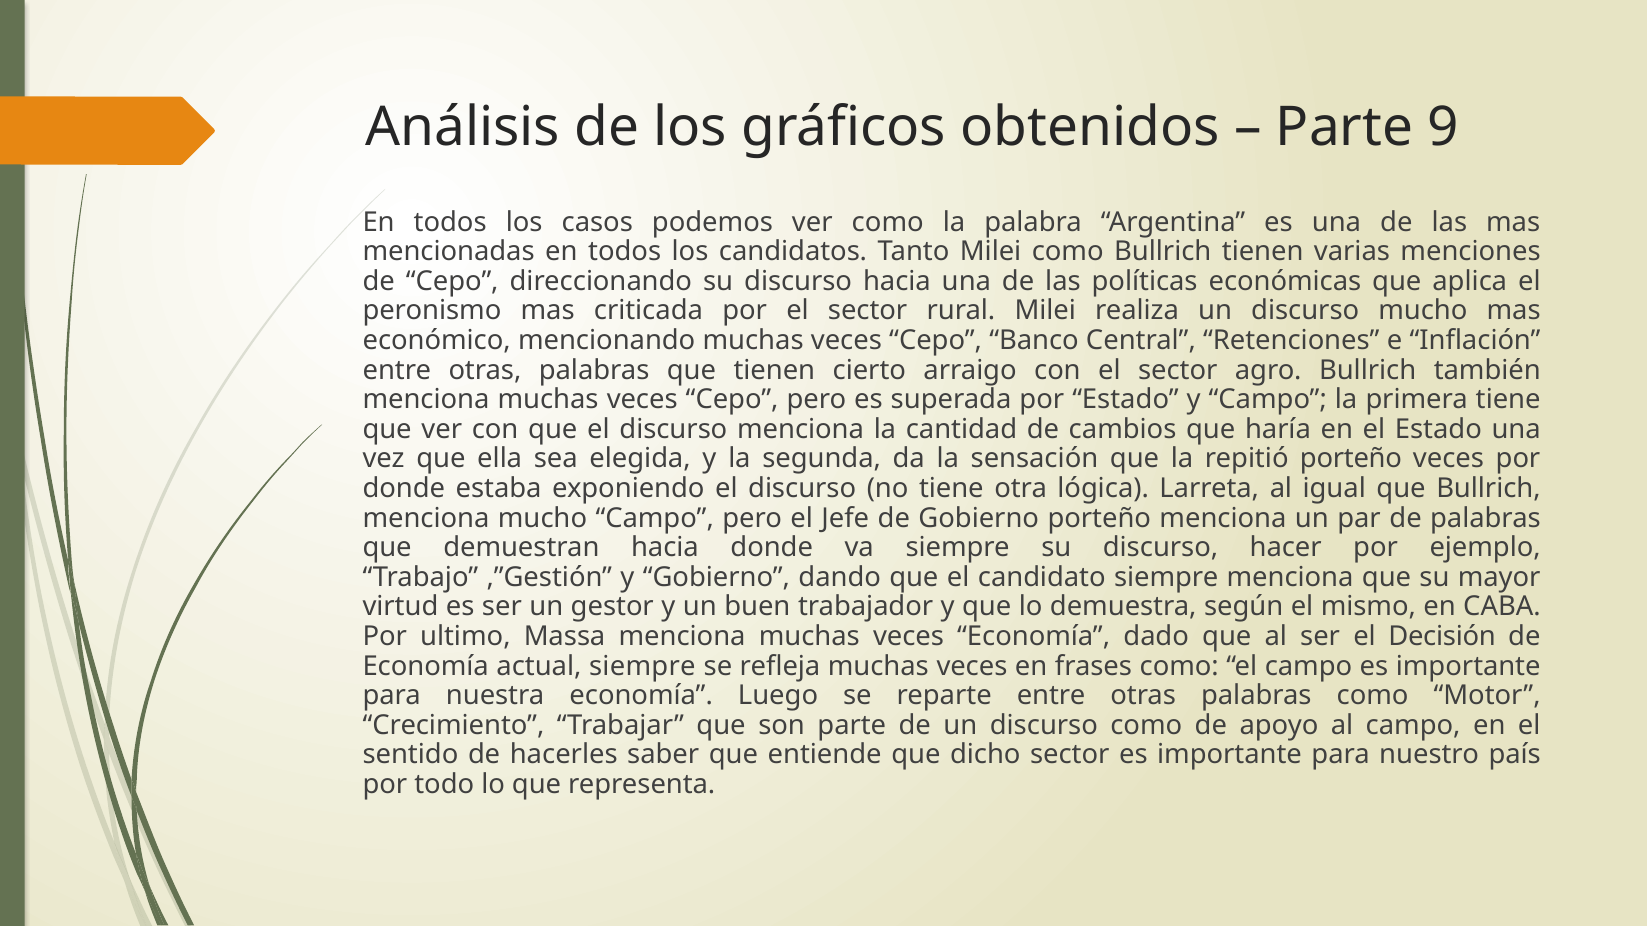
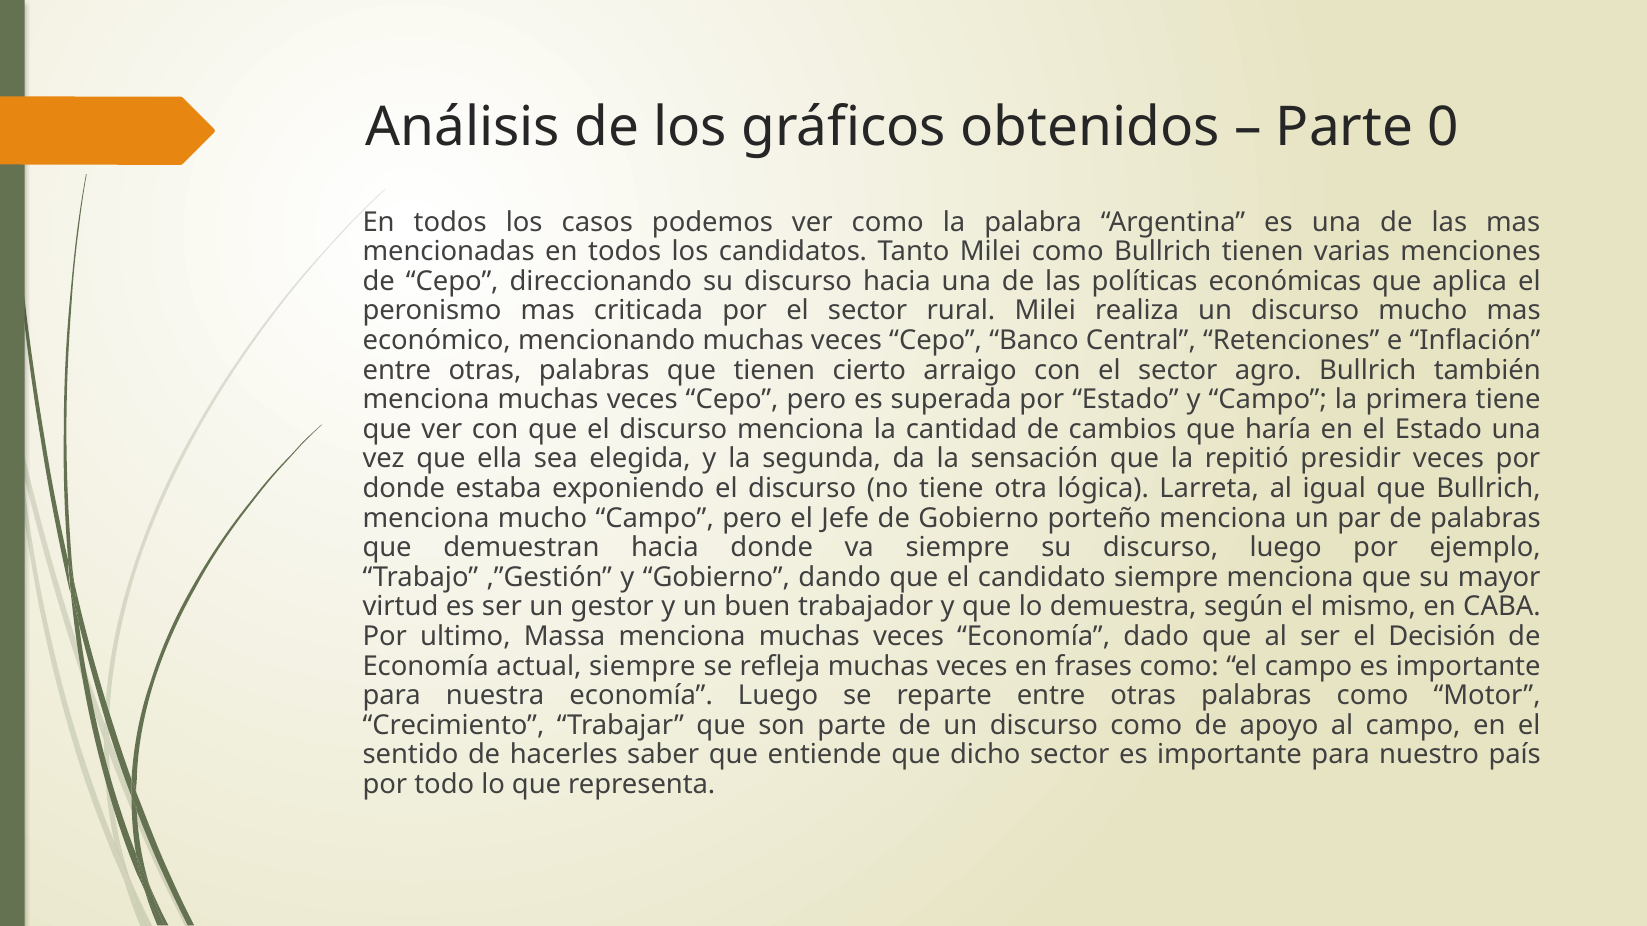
9: 9 -> 0
repitió porteño: porteño -> presidir
discurso hacer: hacer -> luego
